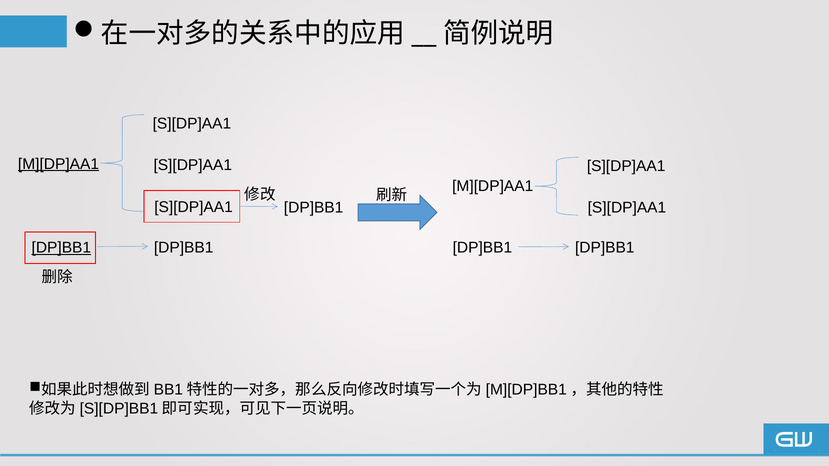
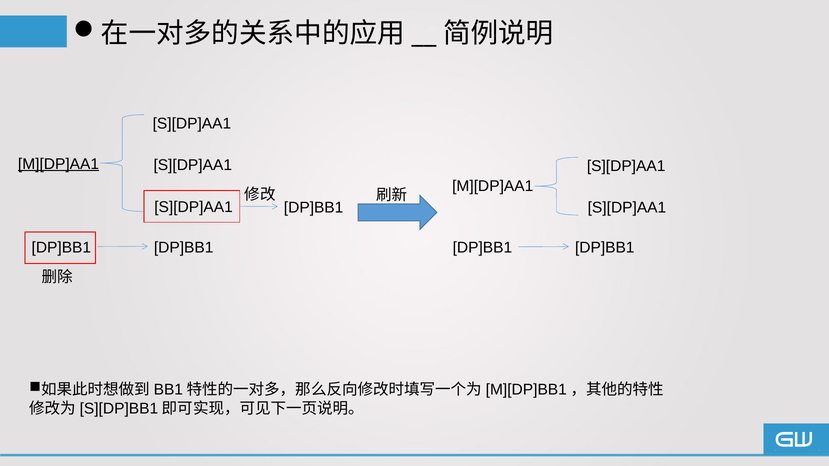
DP]BB1 at (61, 248) underline: present -> none
